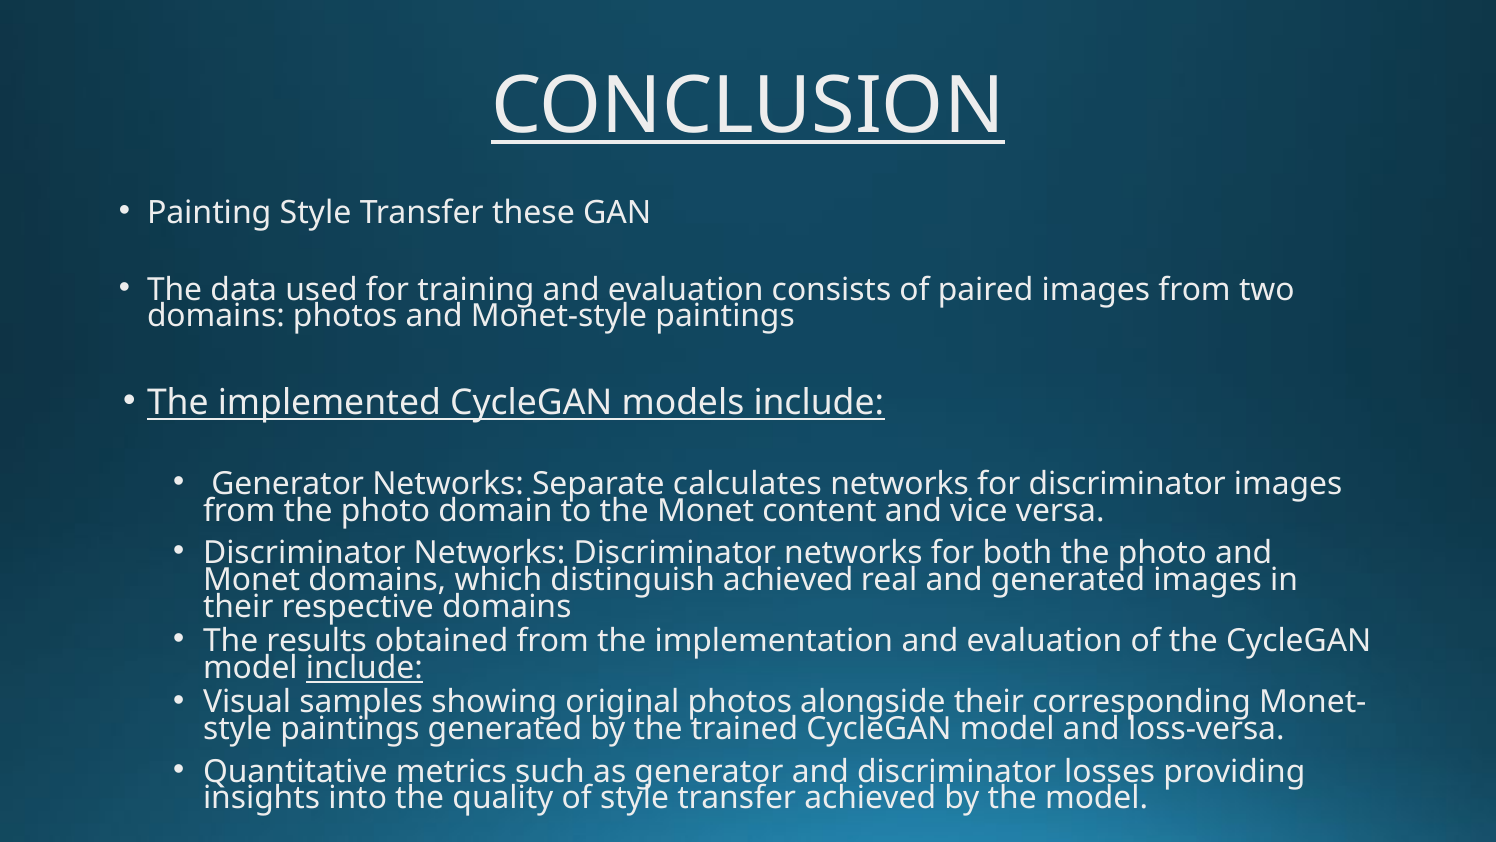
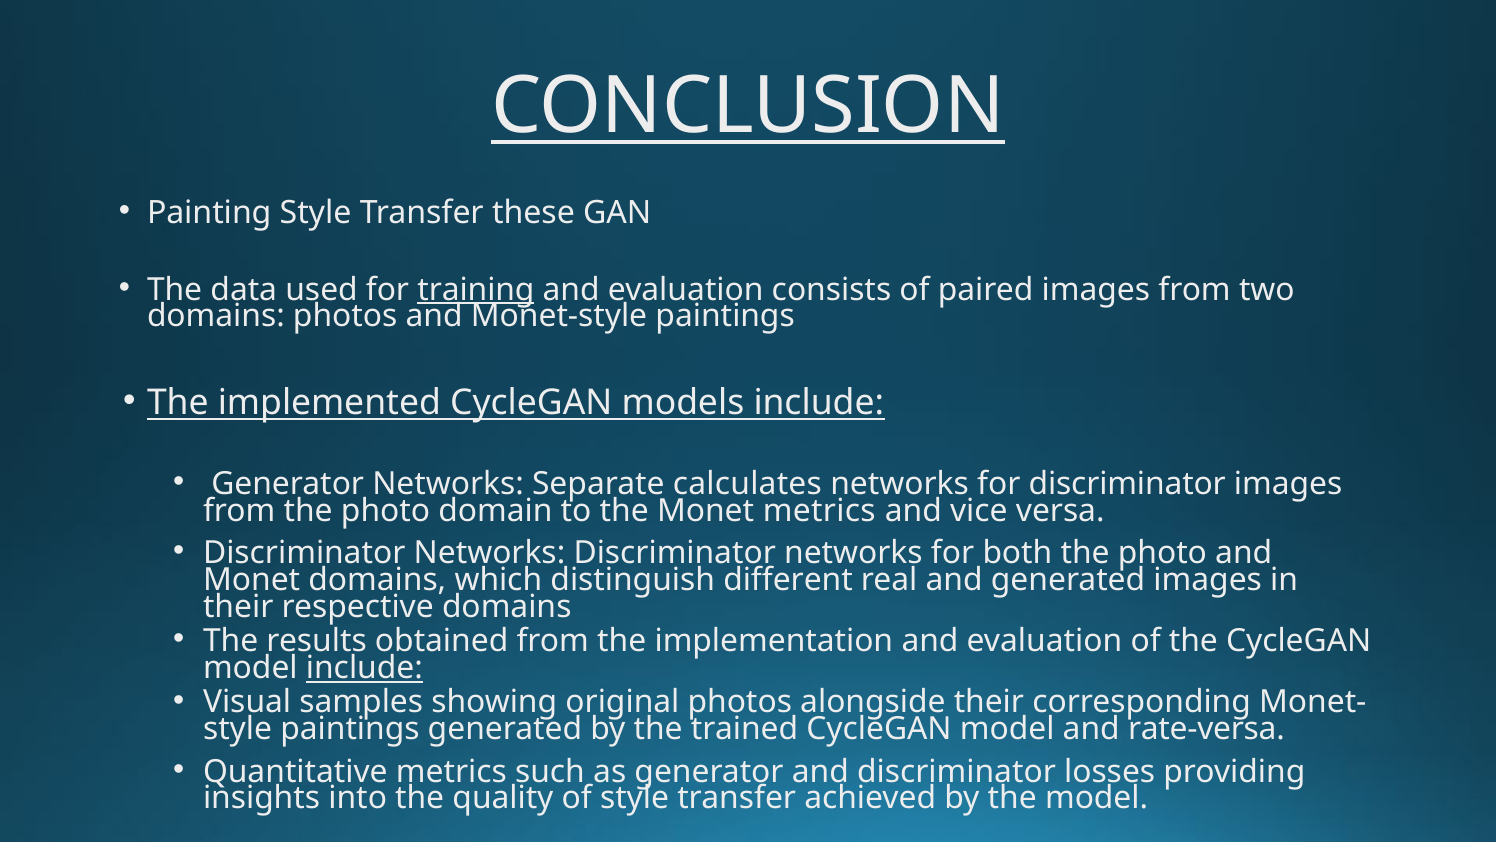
training underline: none -> present
Monet content: content -> metrics
distinguish achieved: achieved -> different
loss-versa: loss-versa -> rate-versa
